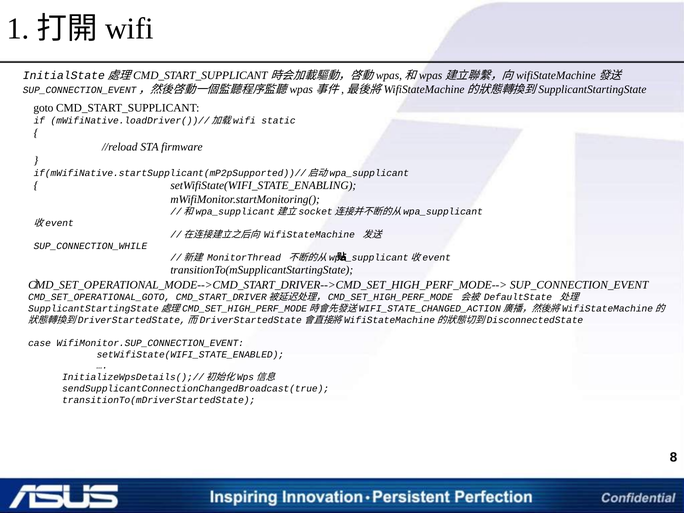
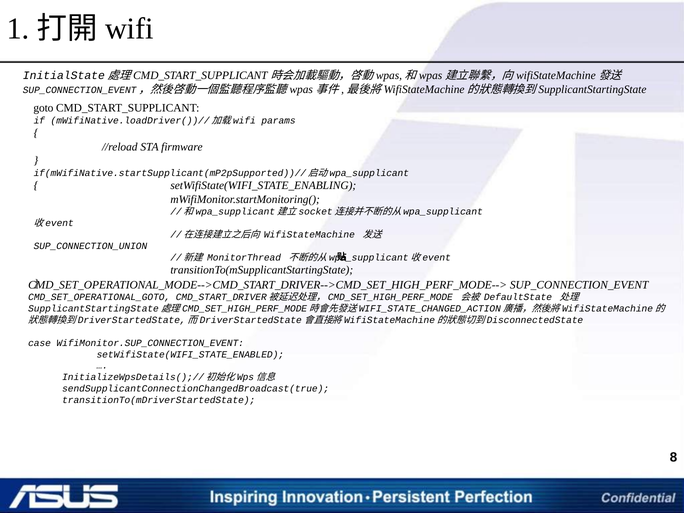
static: static -> params
SUP_CONNECTION_WHILE: SUP_CONNECTION_WHILE -> SUP_CONNECTION_UNION
